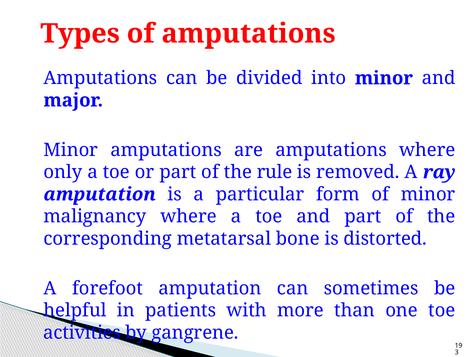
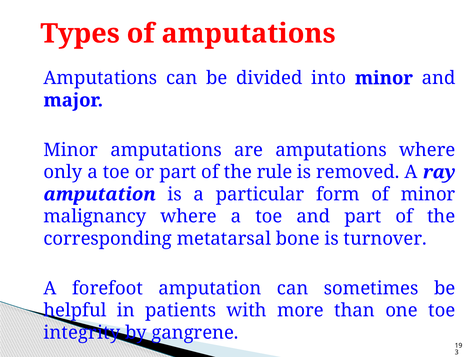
distorted: distorted -> turnover
activities: activities -> integrity
